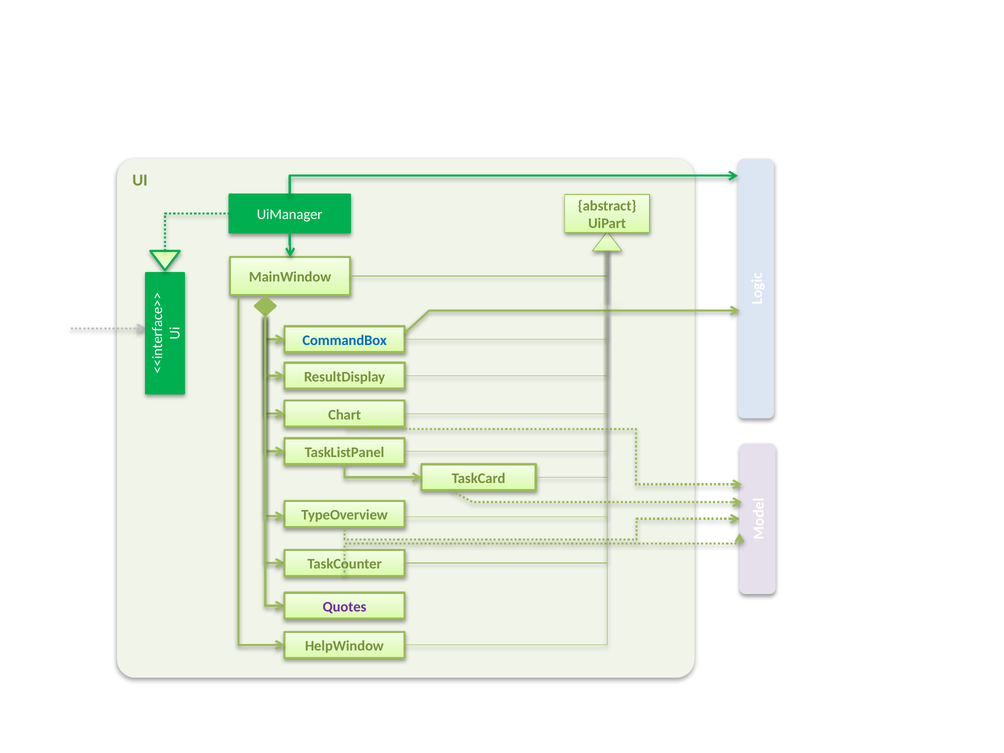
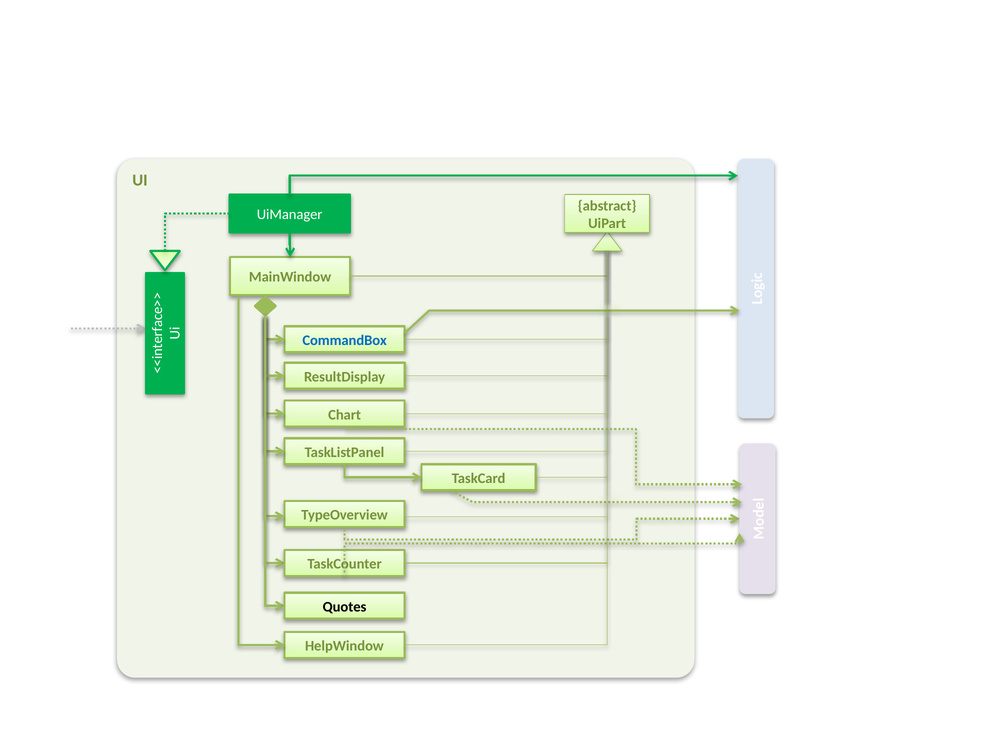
Quotes colour: purple -> black
